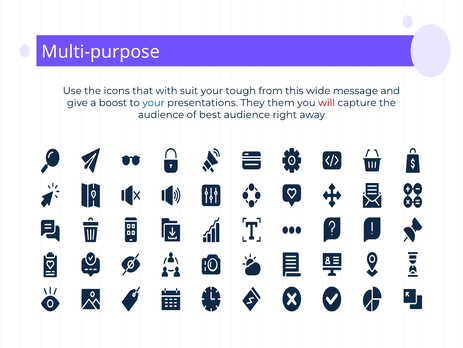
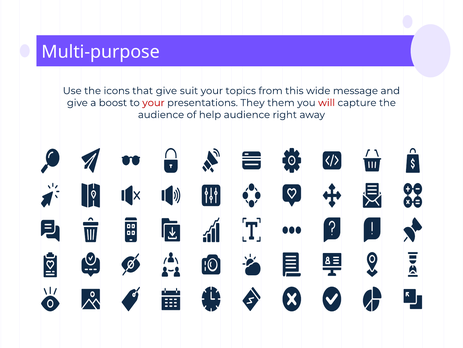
that with: with -> give
tough: tough -> topics
your at (153, 103) colour: blue -> red
best: best -> help
